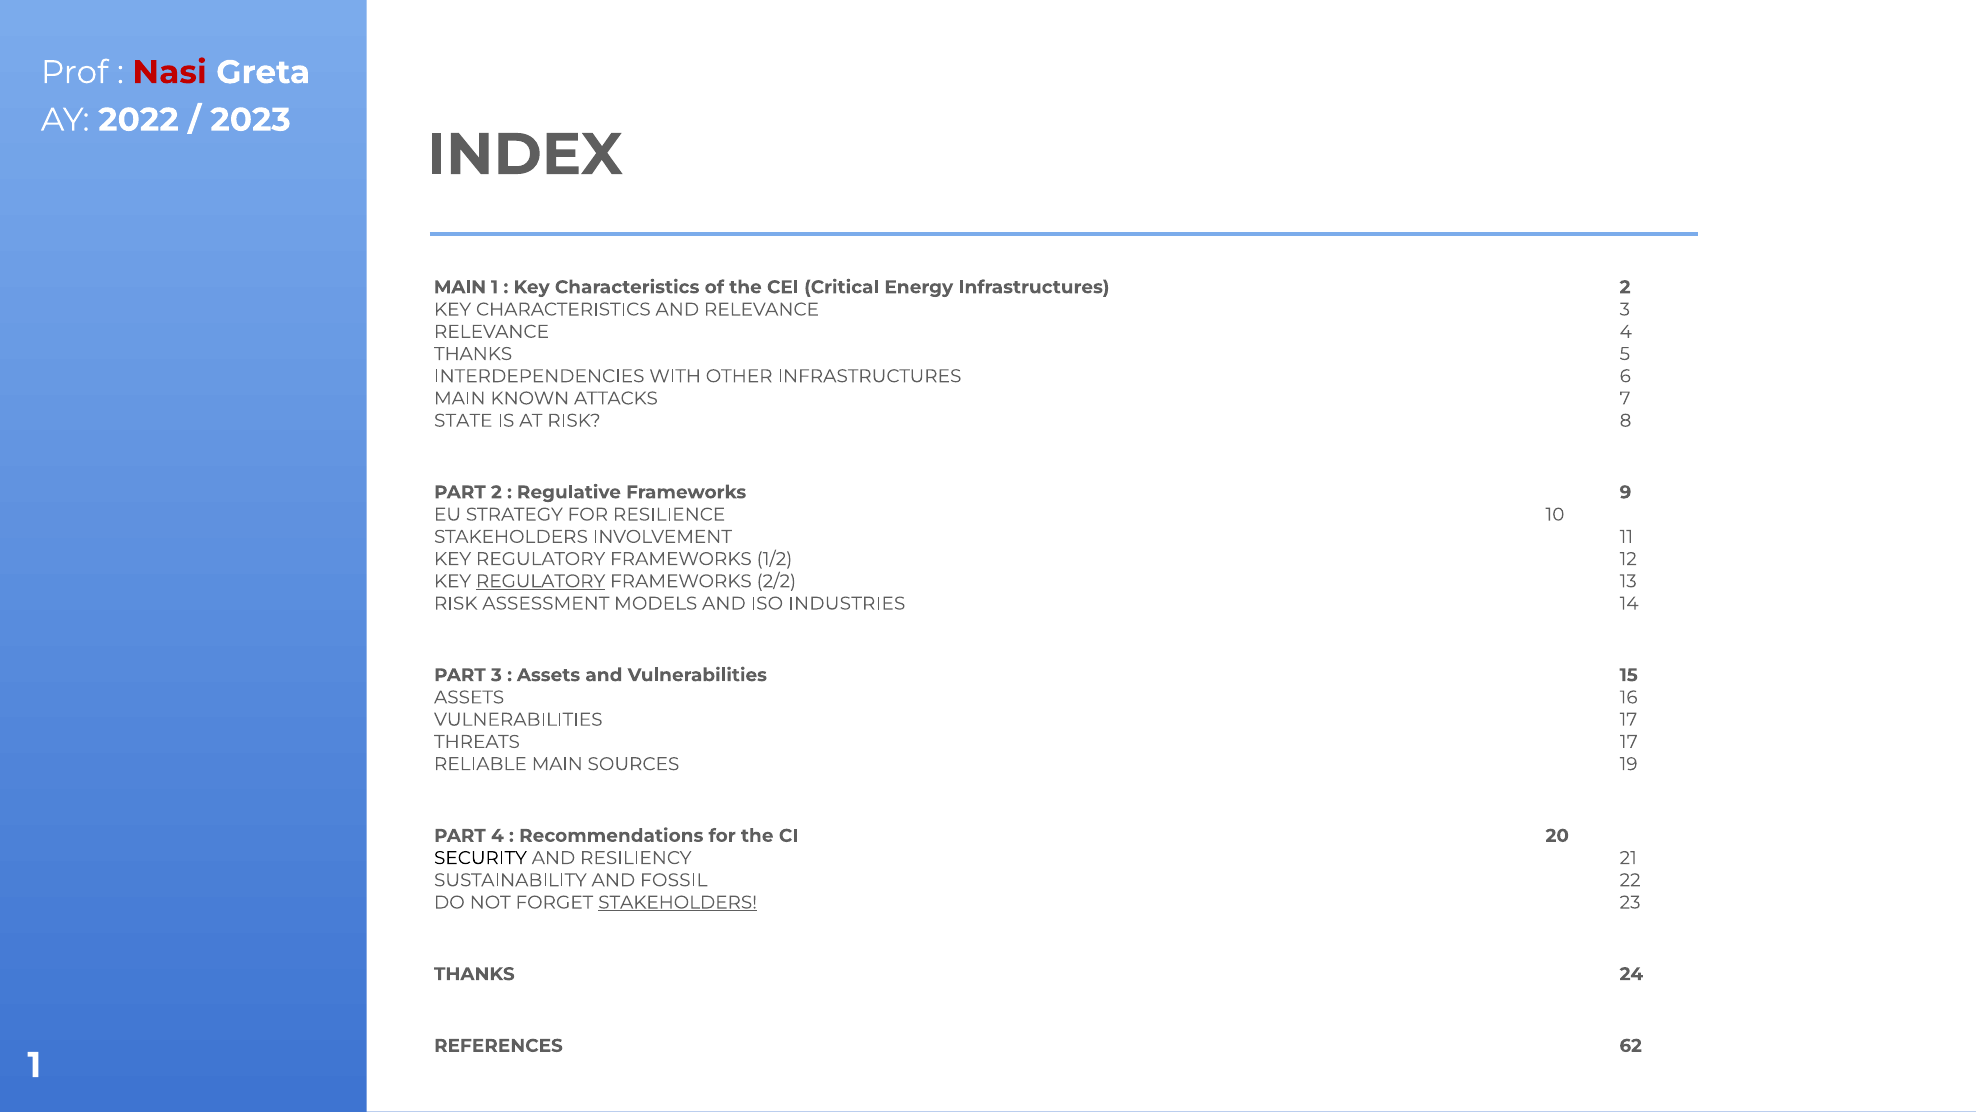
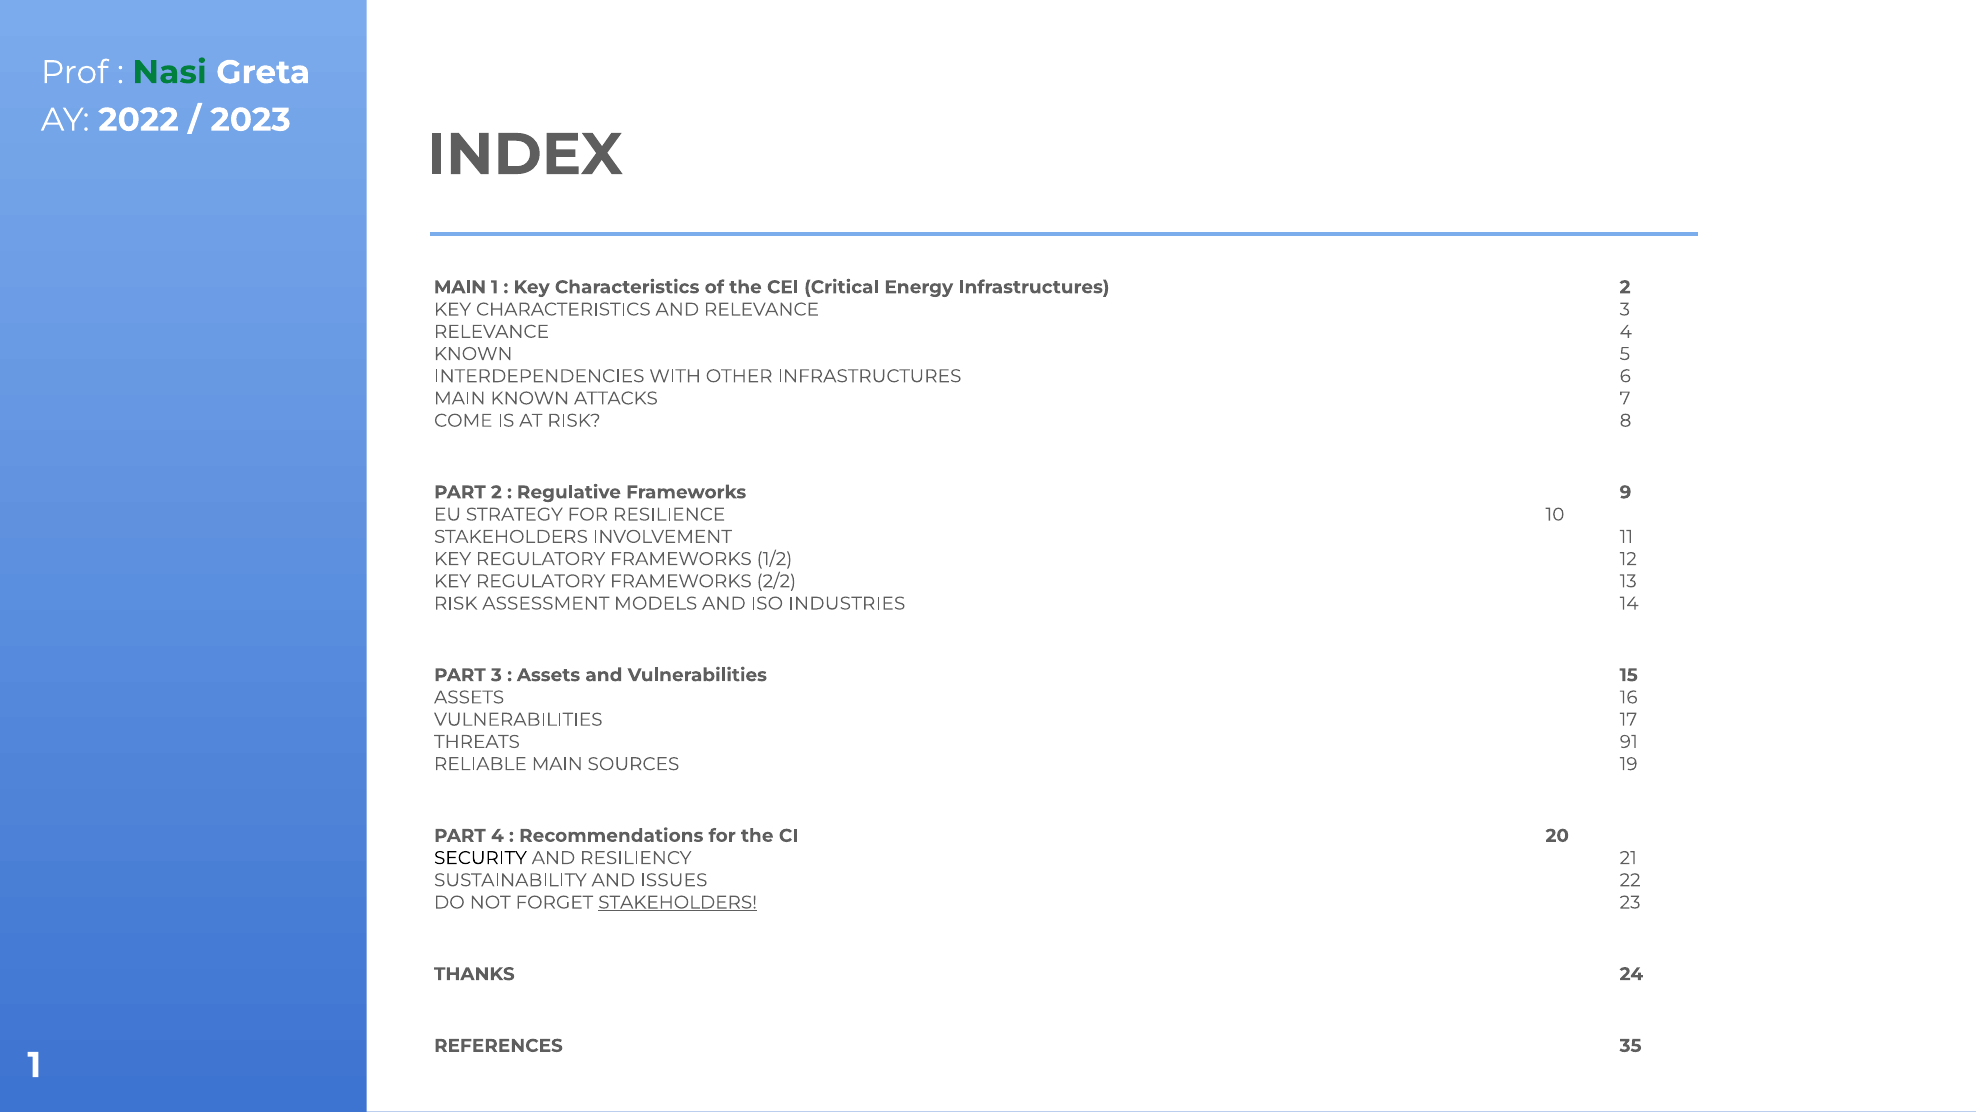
Nasi colour: red -> green
THANKS at (473, 354): THANKS -> KNOWN
STATE: STATE -> COME
REGULATORY at (541, 581) underline: present -> none
THREATS 17: 17 -> 91
FOSSIL: FOSSIL -> ISSUES
62: 62 -> 35
